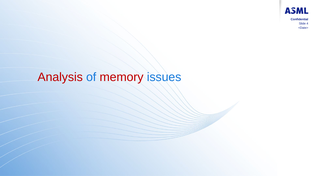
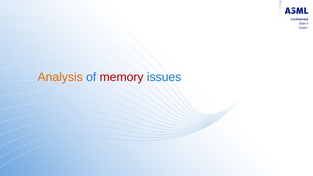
Analysis colour: red -> orange
